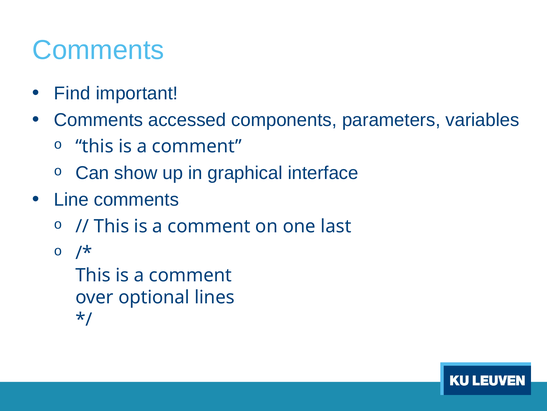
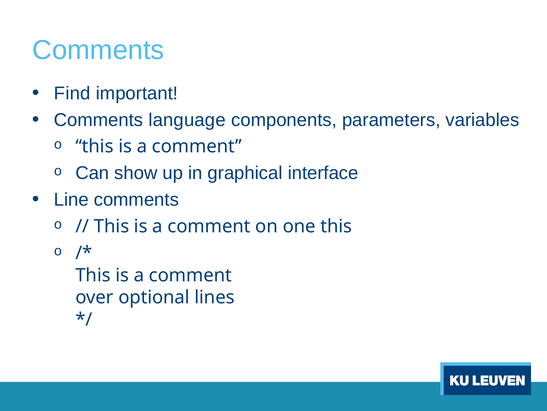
accessed: accessed -> language
one last: last -> this
